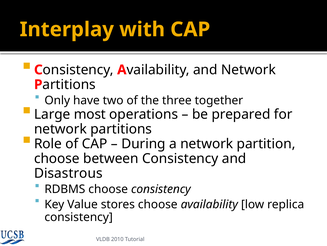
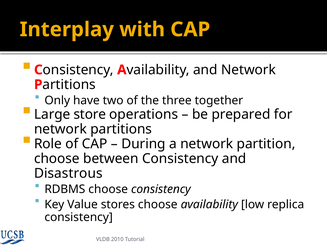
most: most -> store
